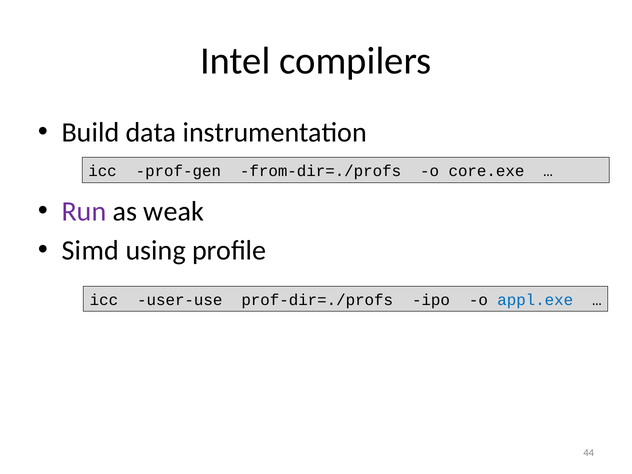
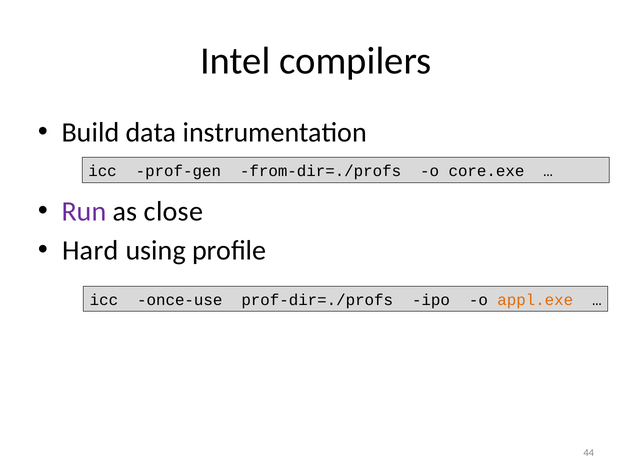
weak: weak -> close
Simd: Simd -> Hard
user-use: user-use -> once-use
appl.exe colour: blue -> orange
